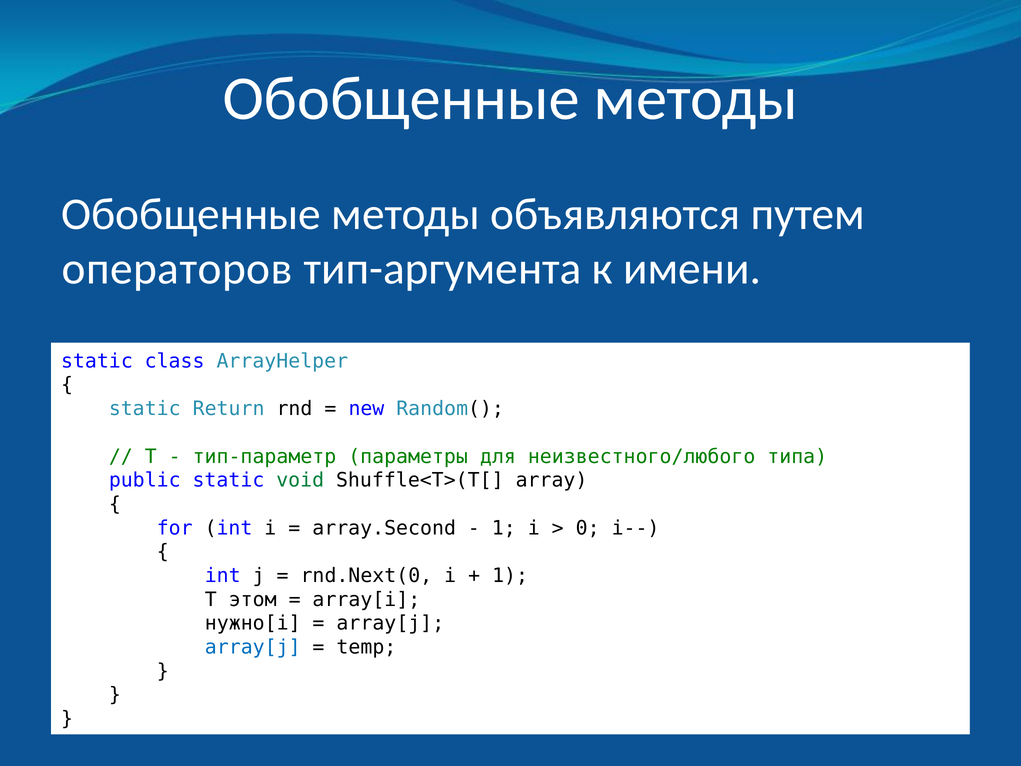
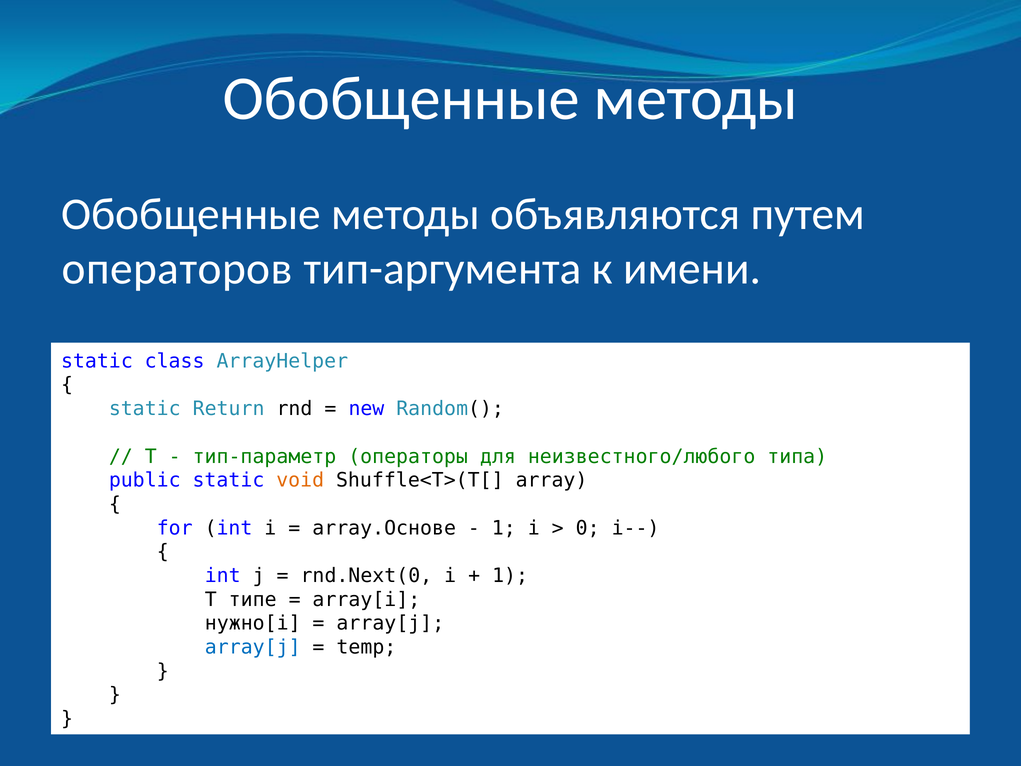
параметры: параметры -> операторы
void colour: green -> orange
array.Second: array.Second -> array.Основе
этом: этом -> типе
